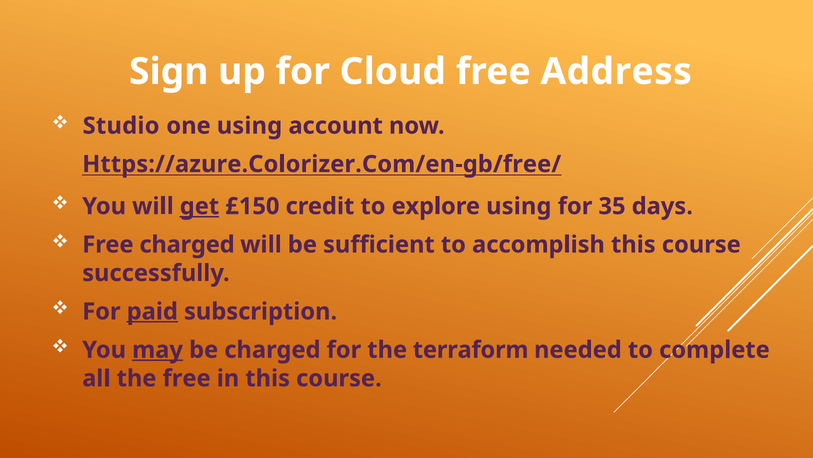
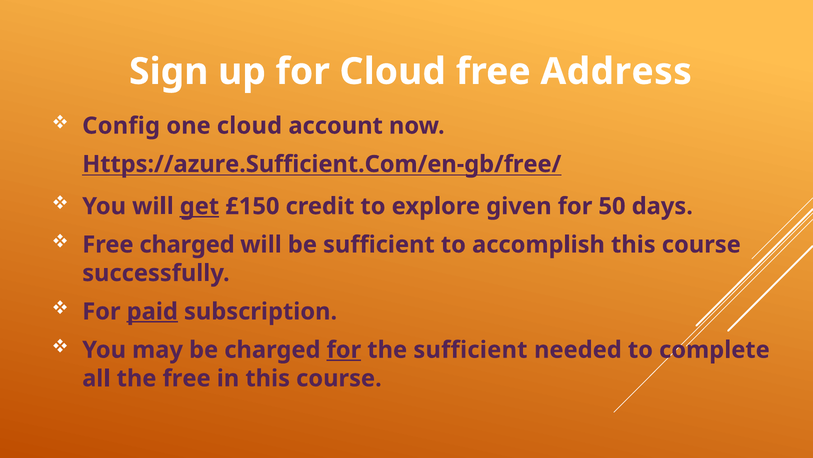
Studio: Studio -> Config
one using: using -> cloud
Https://azure.Colorizer.Com/en-gb/free/: Https://azure.Colorizer.Com/en-gb/free/ -> Https://azure.Sufficient.Com/en-gb/free/
explore using: using -> given
35: 35 -> 50
may underline: present -> none
for at (344, 349) underline: none -> present
the terraform: terraform -> sufficient
